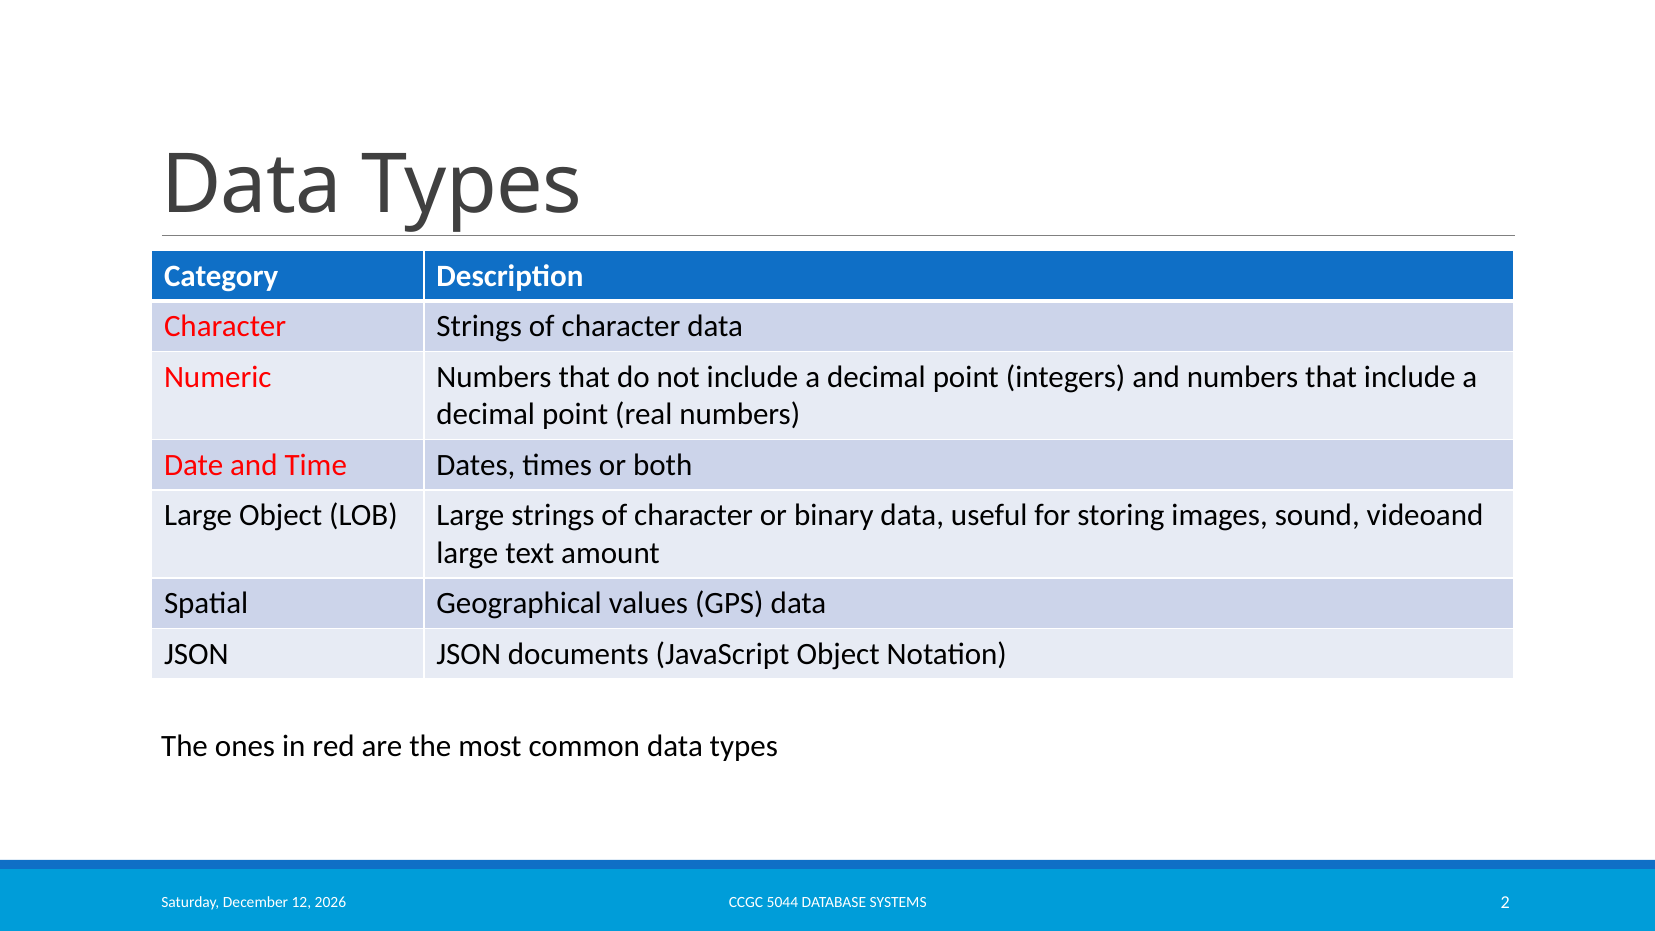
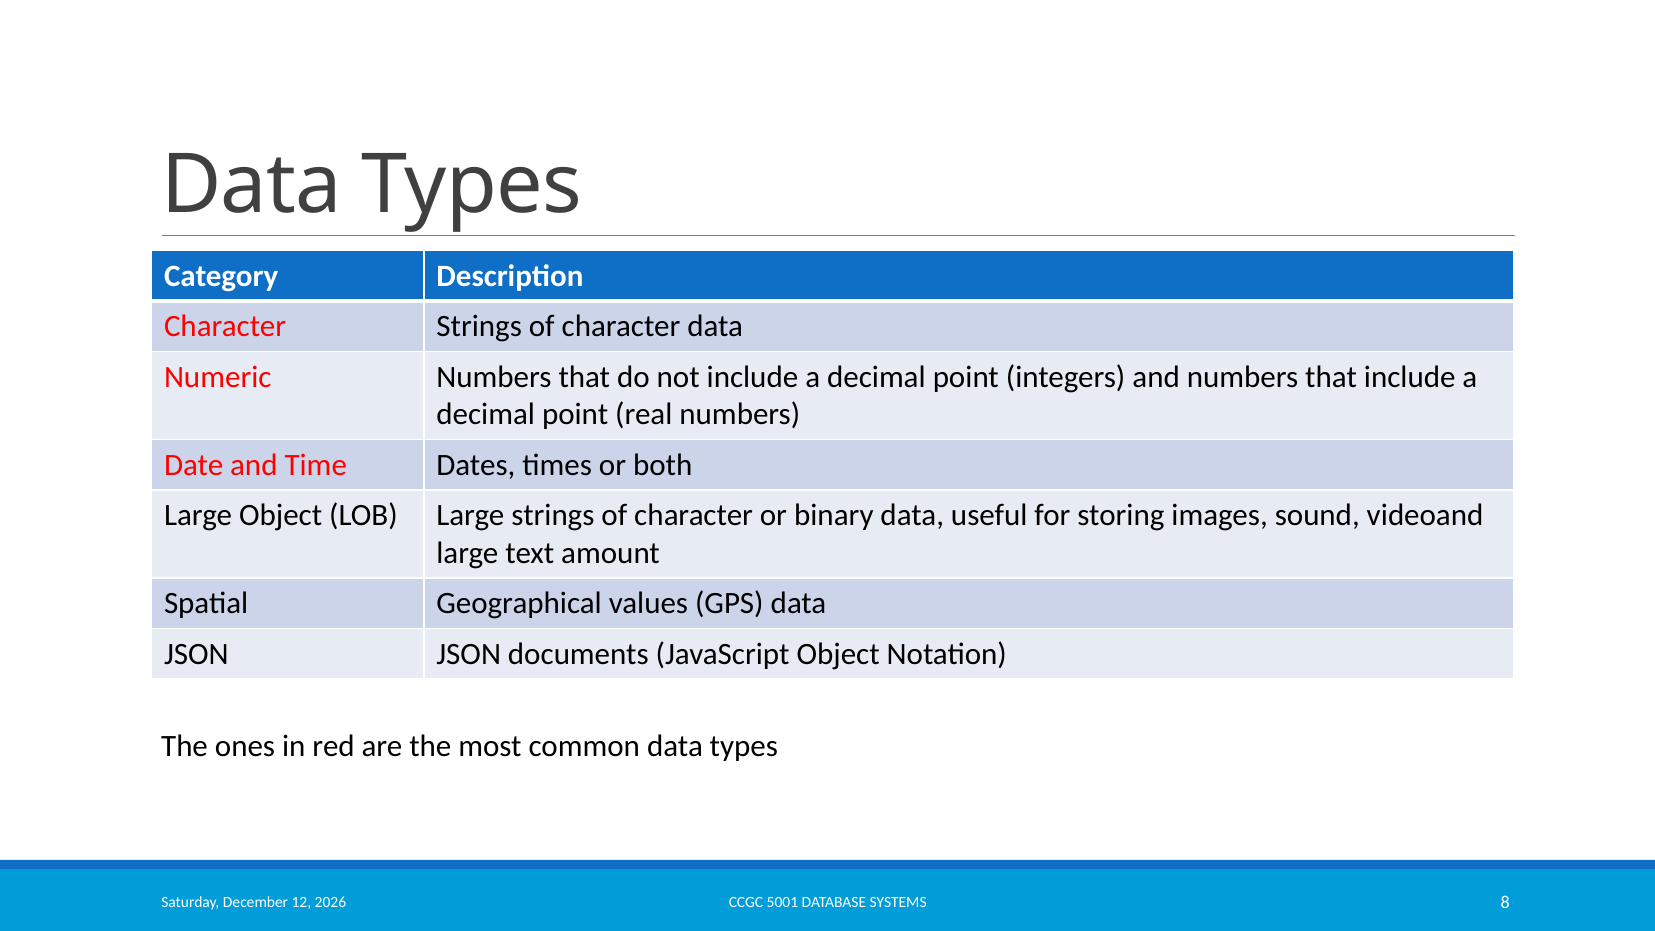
5044: 5044 -> 5001
2: 2 -> 8
